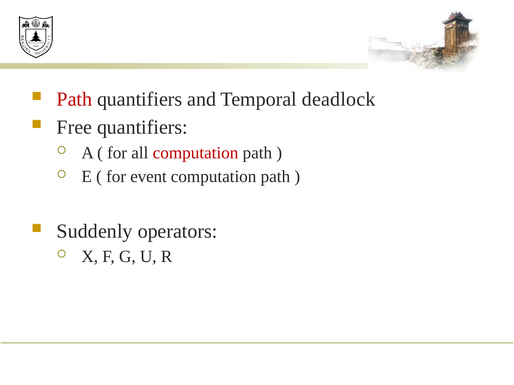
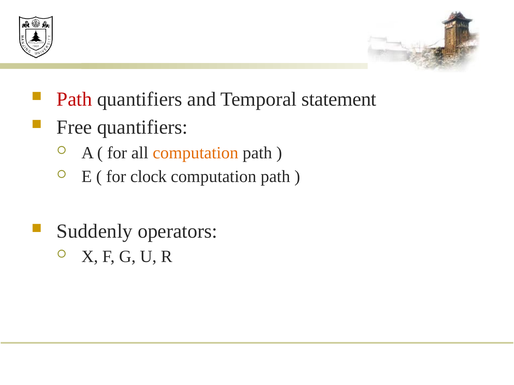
deadlock: deadlock -> statement
computation at (196, 153) colour: red -> orange
event: event -> clock
